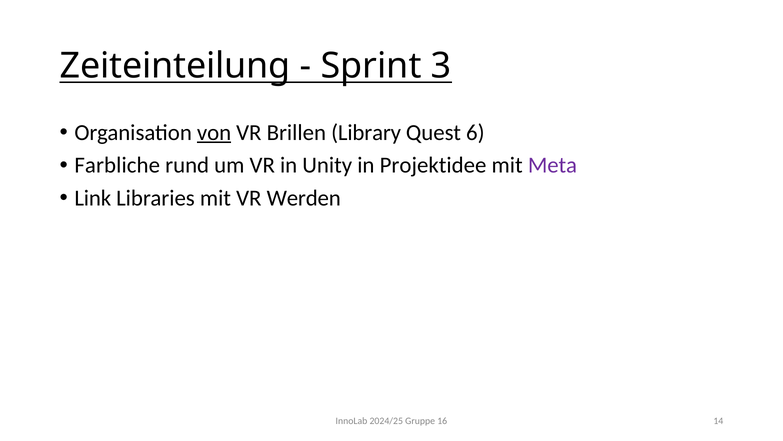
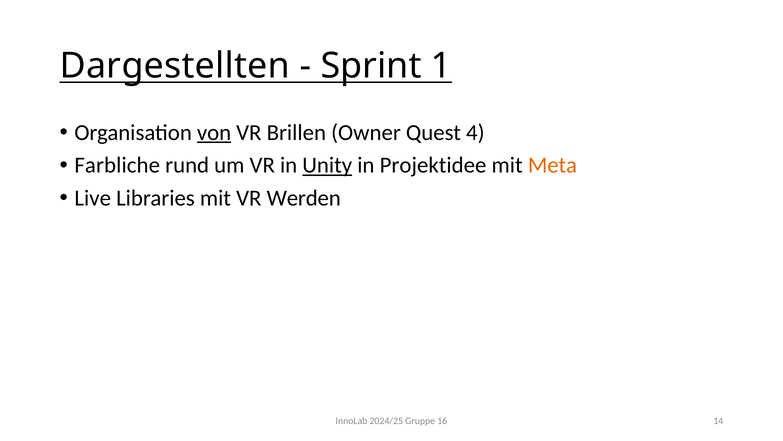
Zeiteinteilung: Zeiteinteilung -> Dargestellten
3: 3 -> 1
Library: Library -> Owner
6: 6 -> 4
Unity underline: none -> present
Meta colour: purple -> orange
Link: Link -> Live
